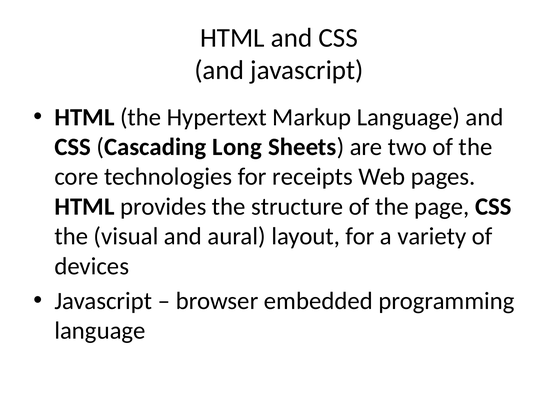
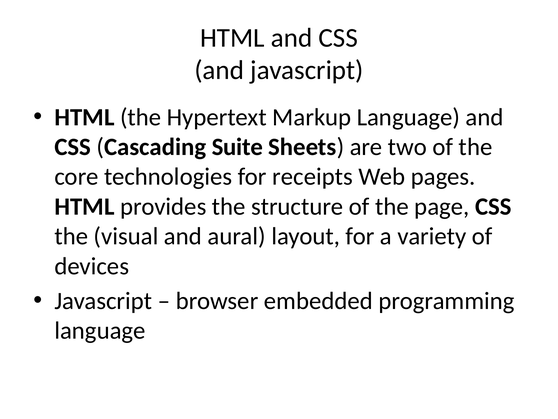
Long: Long -> Suite
